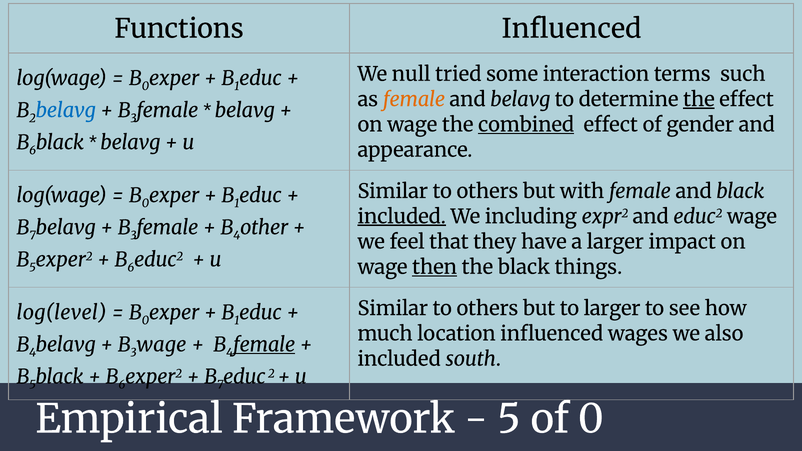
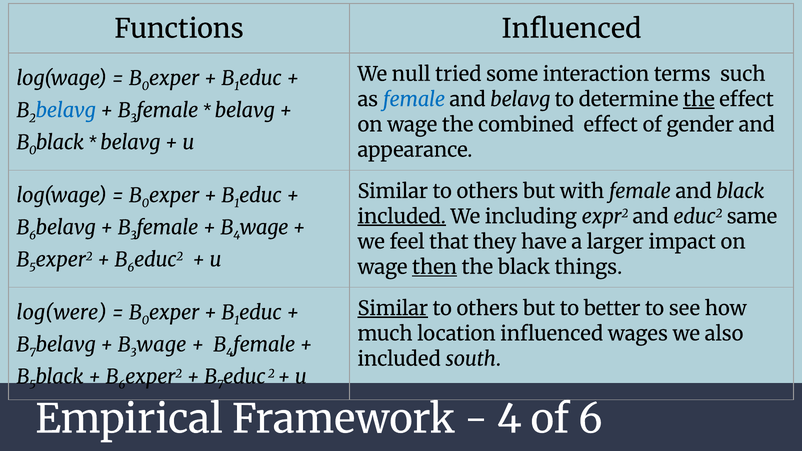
female at (414, 100) colour: orange -> blue
combined underline: present -> none
6 at (33, 150): 6 -> 0
educ2 wage: wage -> same
7 at (32, 236): 7 -> 6
4 other: other -> wage
Similar at (393, 309) underline: none -> present
to larger: larger -> better
log(level: log(level -> log(were
4 at (33, 353): 4 -> 7
female at (264, 345) underline: present -> none
5 at (509, 420): 5 -> 4
of 0: 0 -> 6
